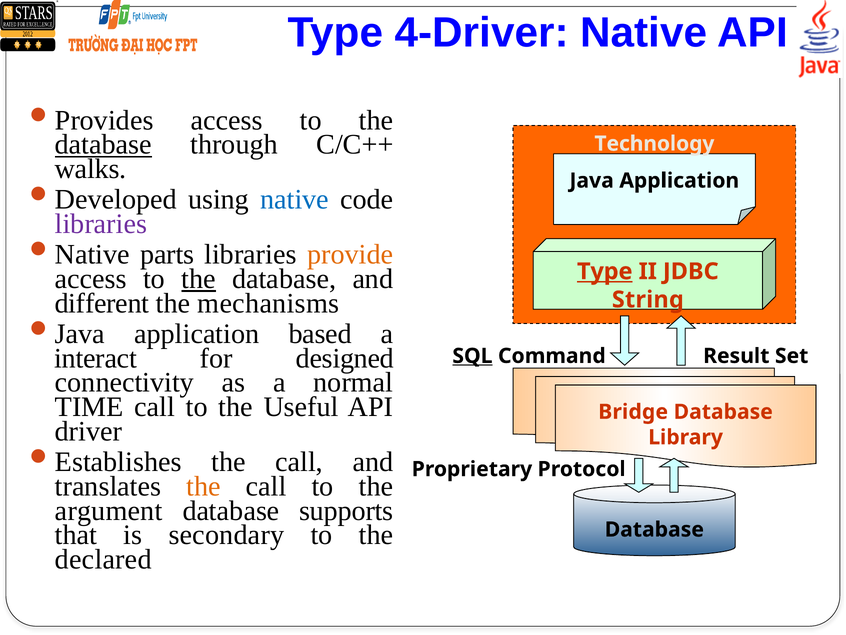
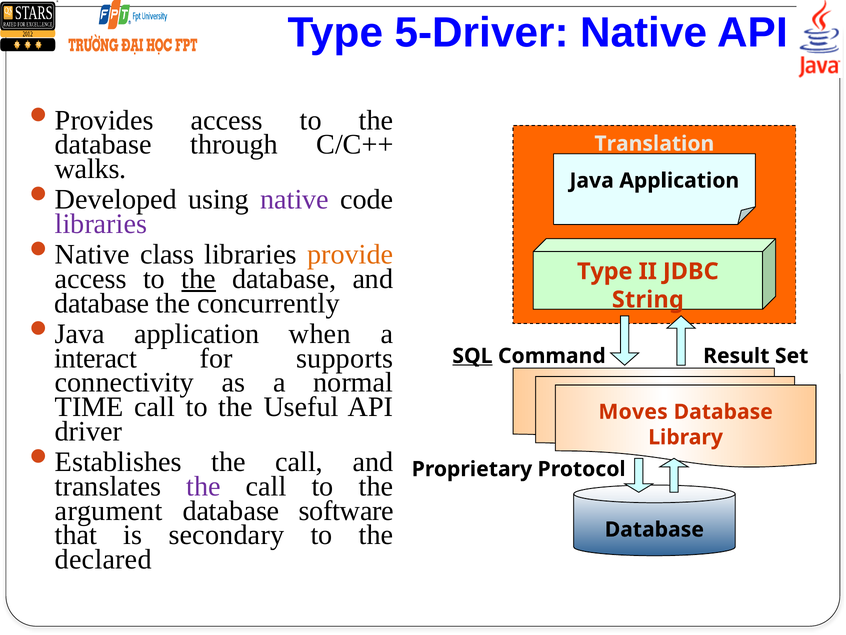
4-Driver: 4-Driver -> 5-Driver
database at (103, 144) underline: present -> none
Technology: Technology -> Translation
native at (295, 199) colour: blue -> purple
parts: parts -> class
Type at (605, 271) underline: present -> none
different at (102, 303): different -> database
mechanisms: mechanisms -> concurrently
based: based -> when
designed: designed -> supports
Bridge: Bridge -> Moves
the at (204, 486) colour: orange -> purple
supports: supports -> software
